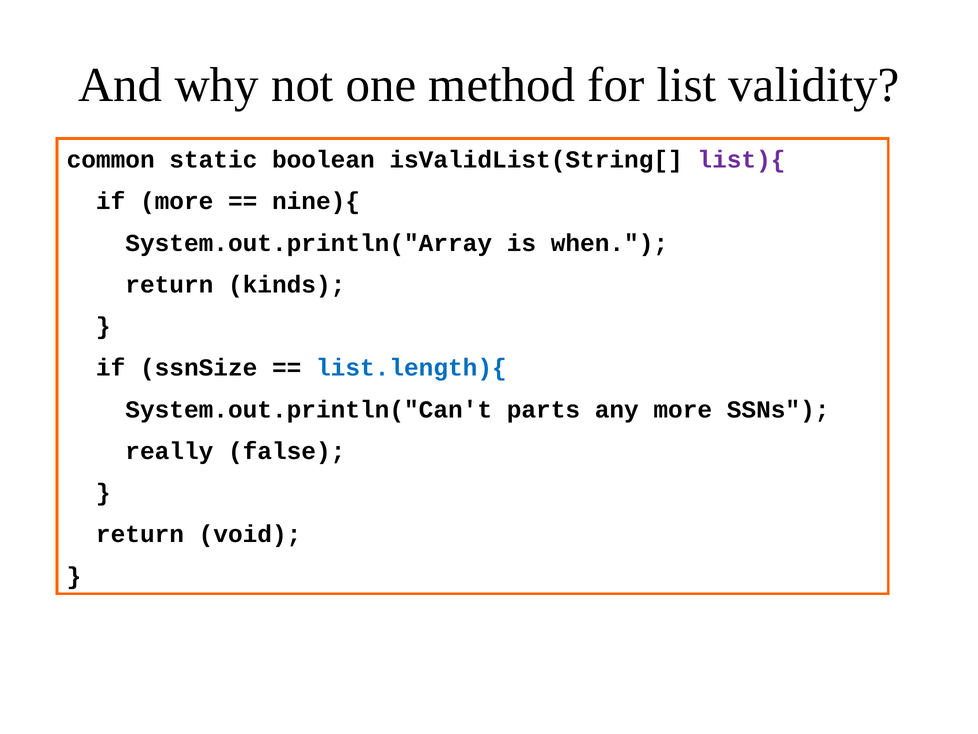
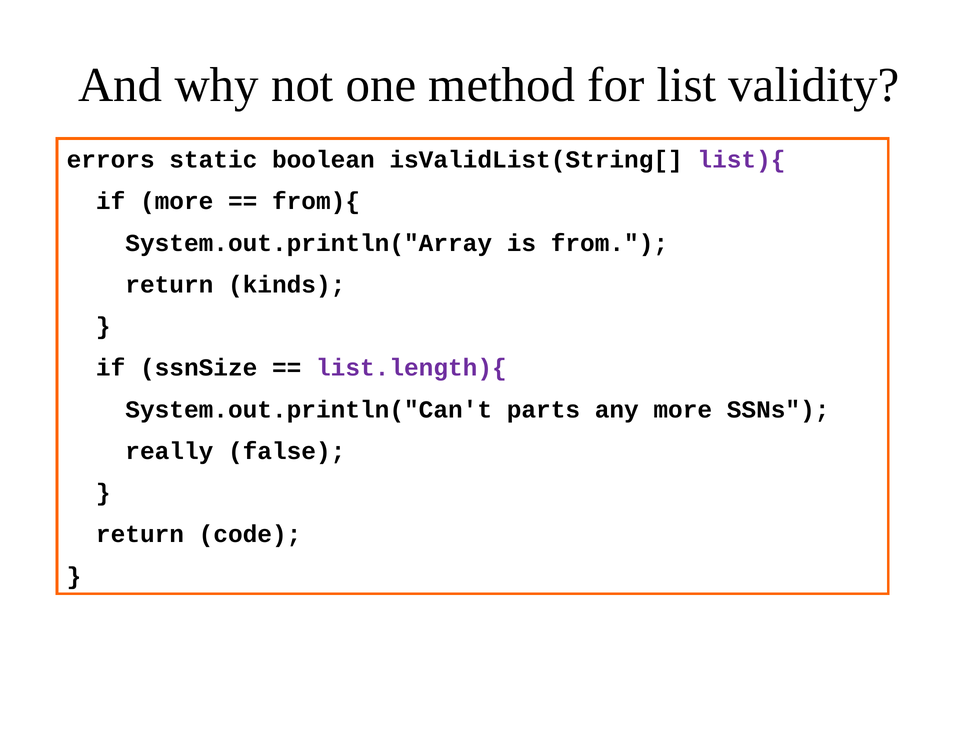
common: common -> errors
nine){: nine){ -> from){
when: when -> from
list.length){ colour: blue -> purple
void: void -> code
